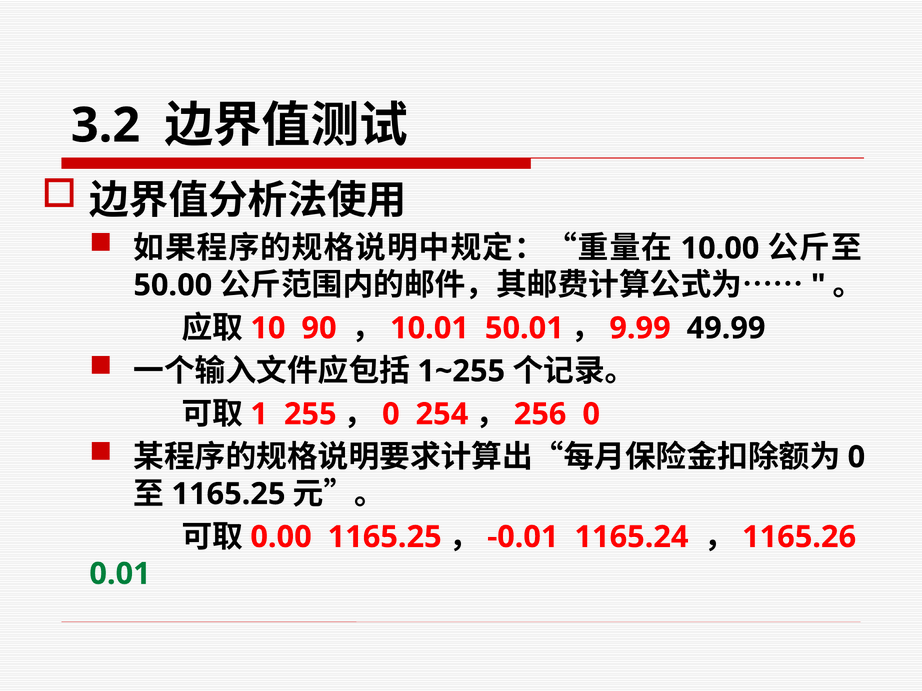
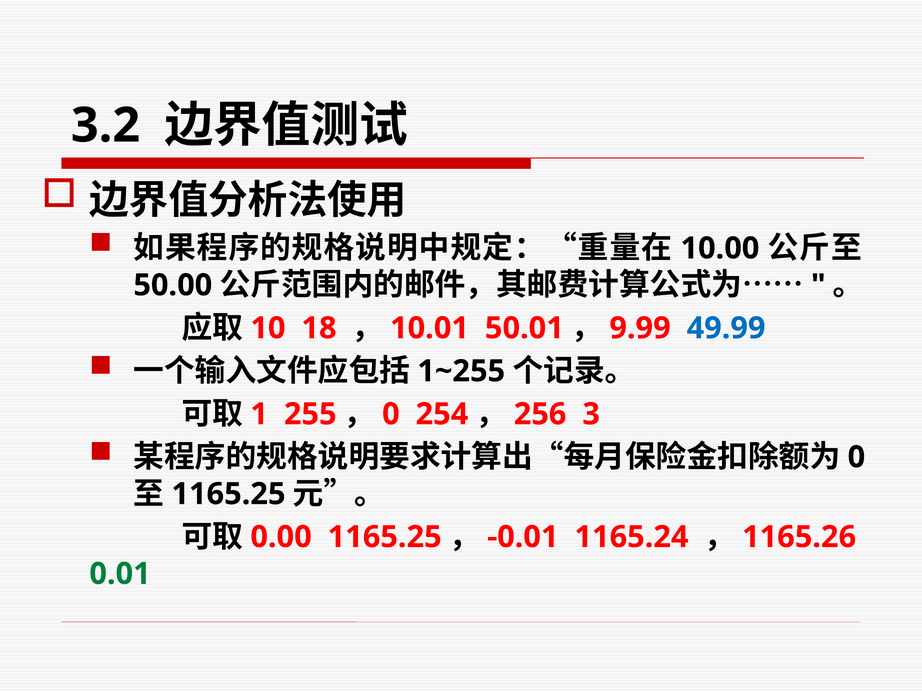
90: 90 -> 18
49.99 colour: black -> blue
0 at (591, 414): 0 -> 3
